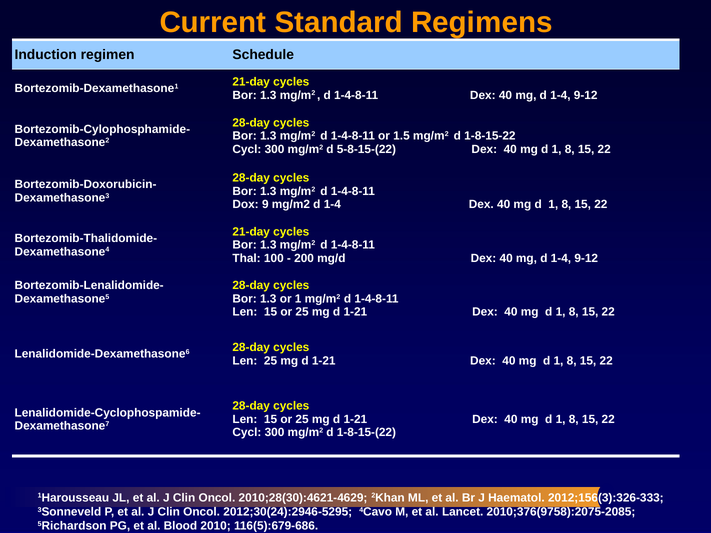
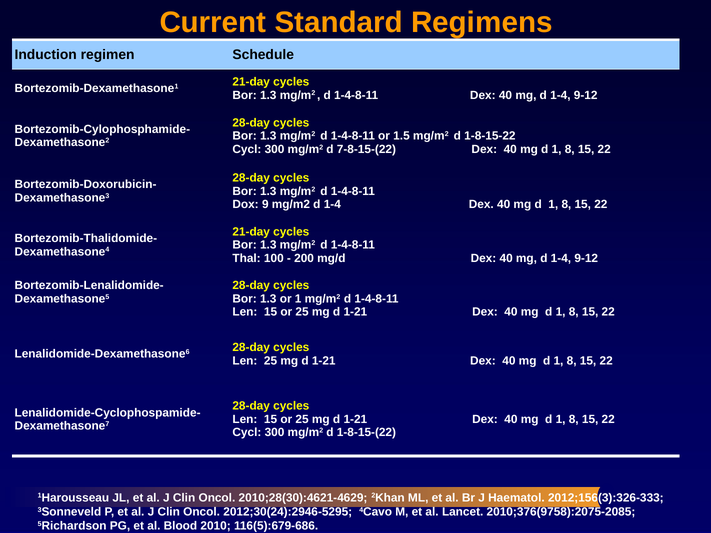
5-8-15-(22: 5-8-15-(22 -> 7-8-15-(22
